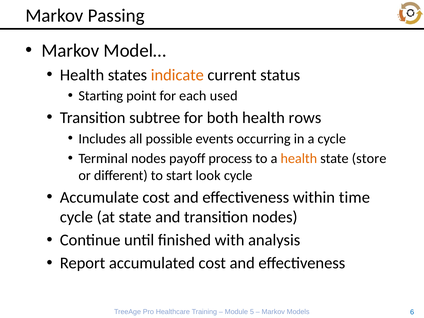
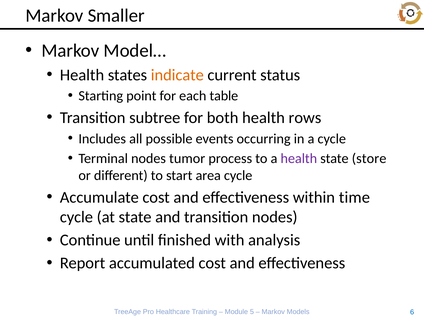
Passing: Passing -> Smaller
used: used -> table
payoff: payoff -> tumor
health at (299, 159) colour: orange -> purple
look: look -> area
